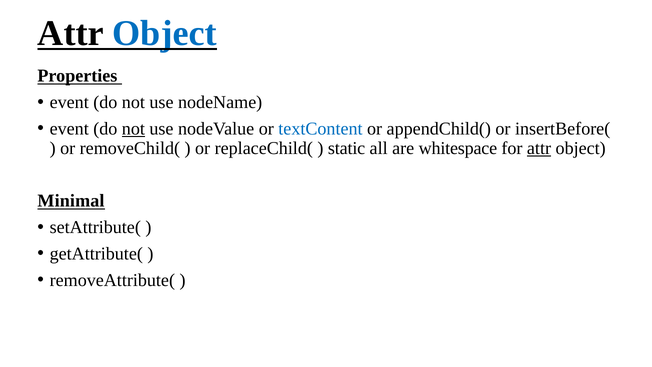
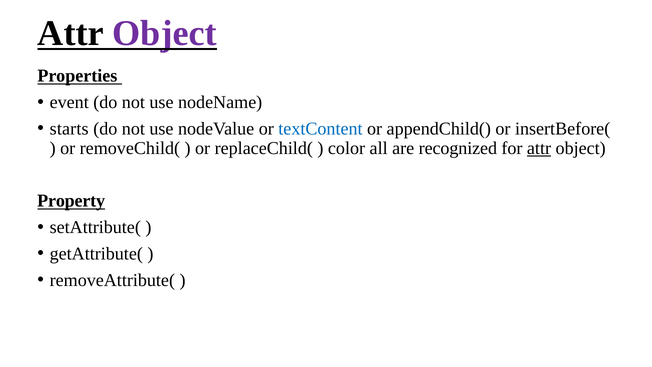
Object at (165, 33) colour: blue -> purple
event at (69, 129): event -> starts
not at (133, 129) underline: present -> none
static: static -> color
whitespace: whitespace -> recognized
Minimal: Minimal -> Property
